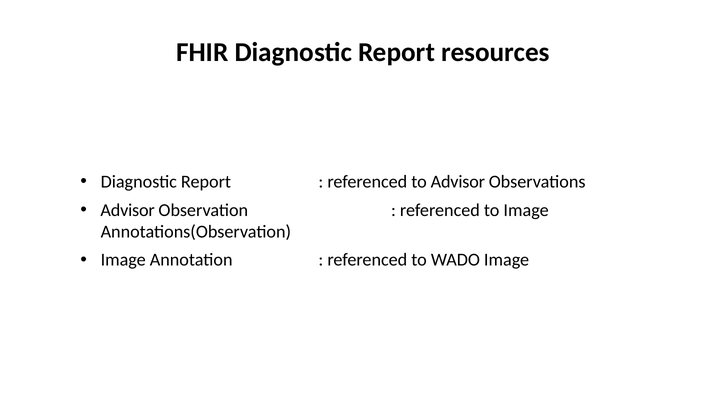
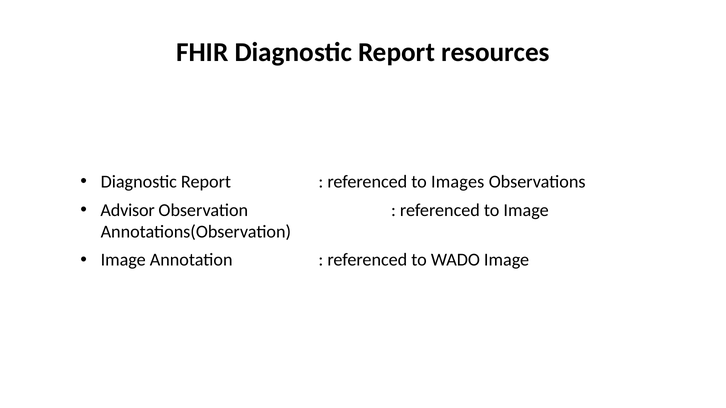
to Advisor: Advisor -> Images
